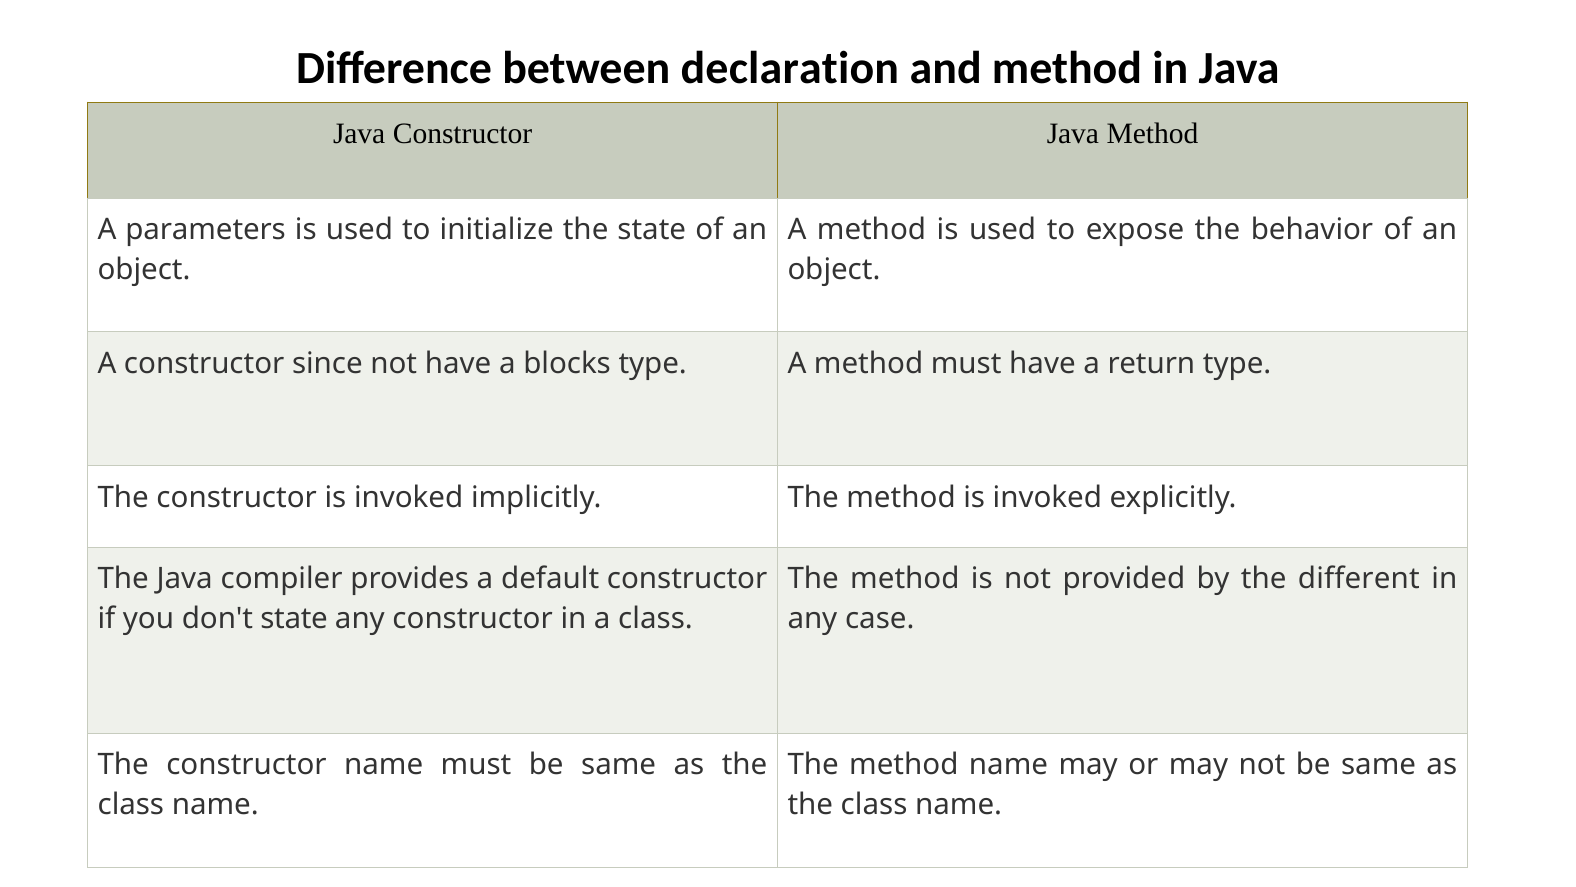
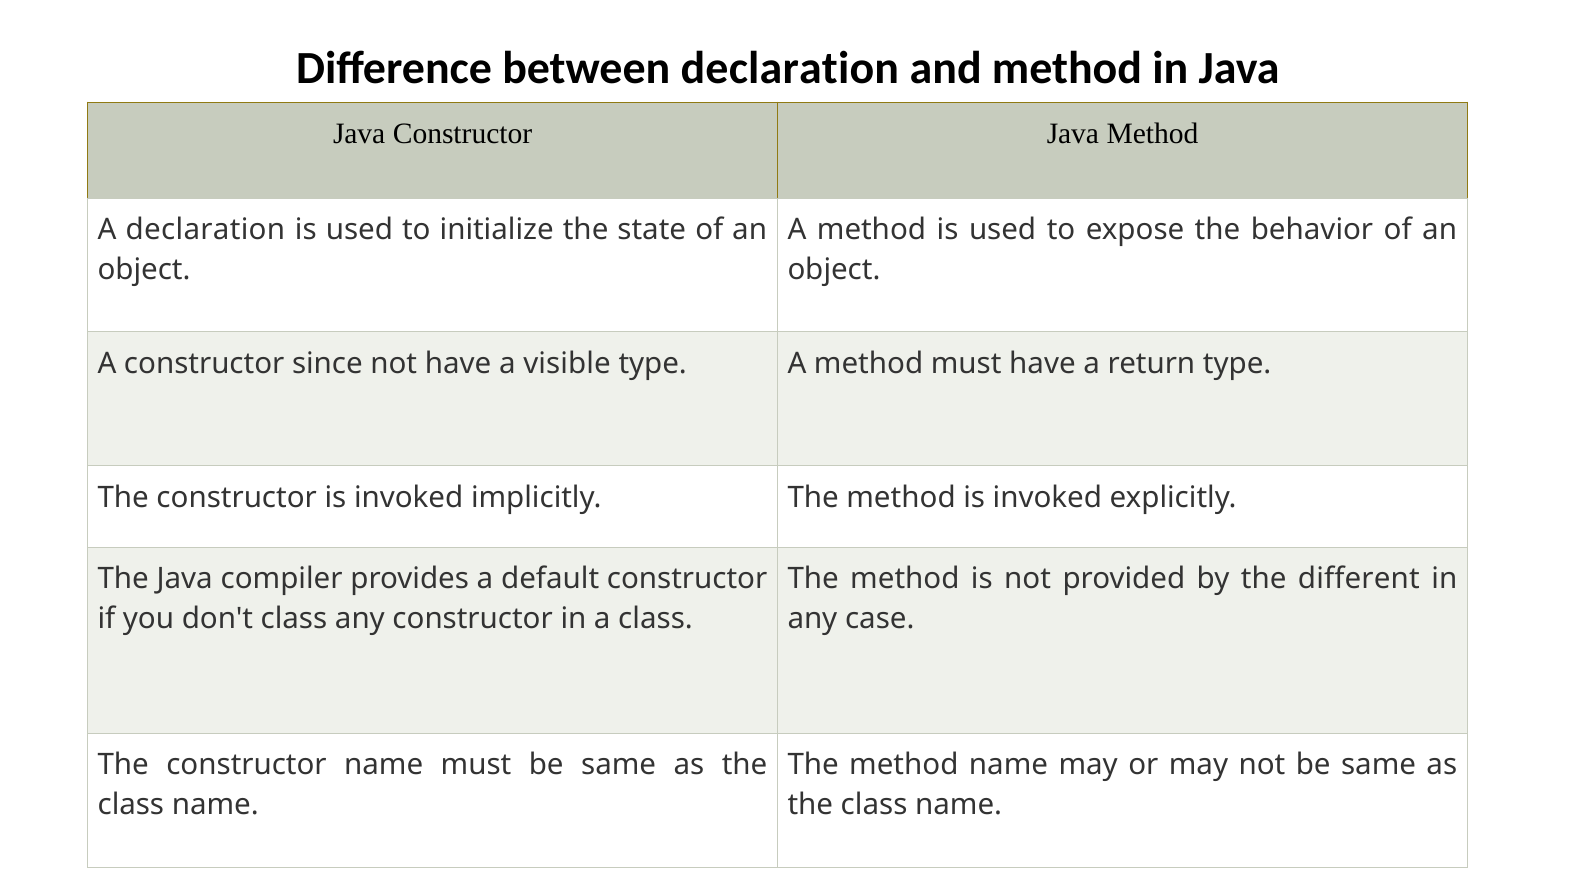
A parameters: parameters -> declaration
blocks: blocks -> visible
don't state: state -> class
